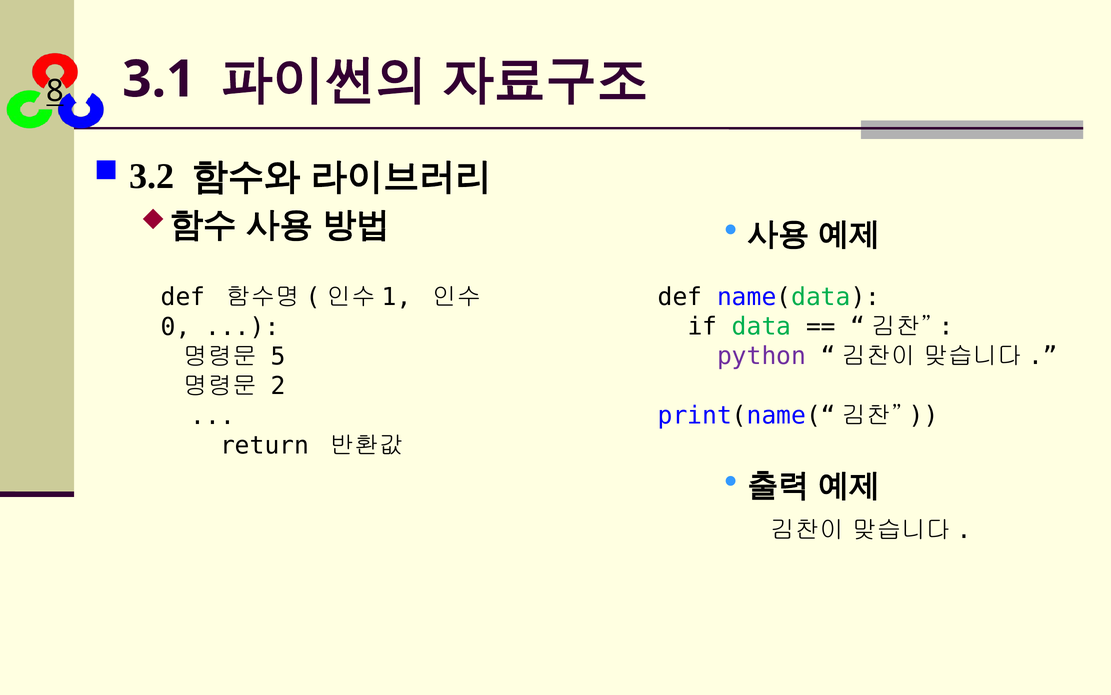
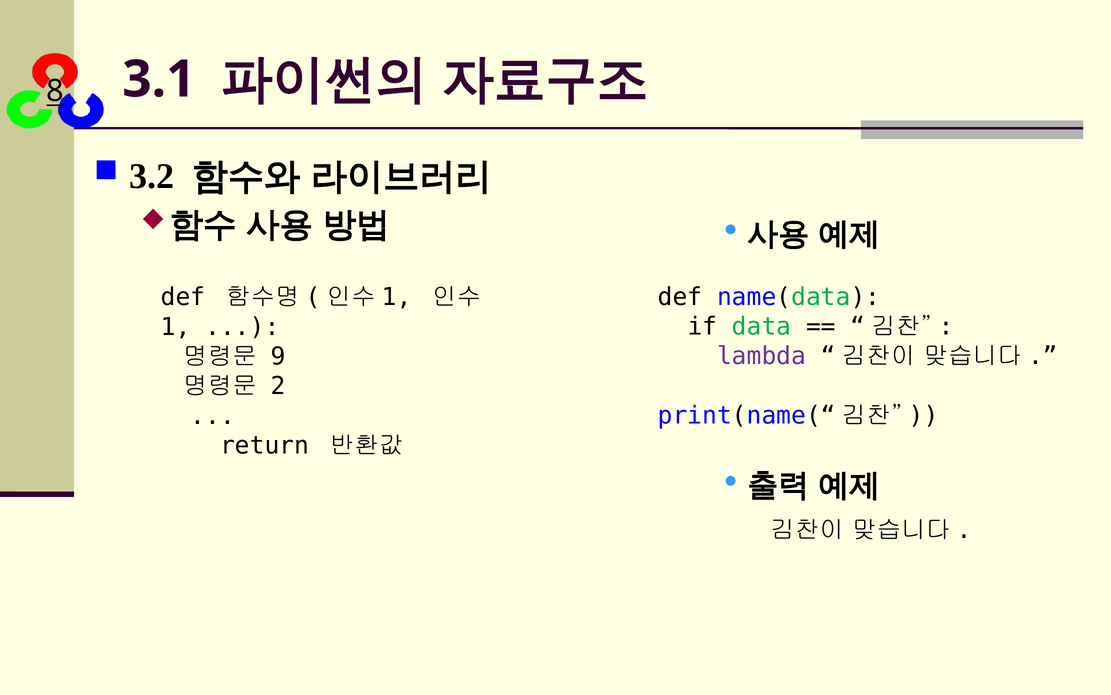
0: 0 -> 1
python: python -> lambda
5: 5 -> 9
